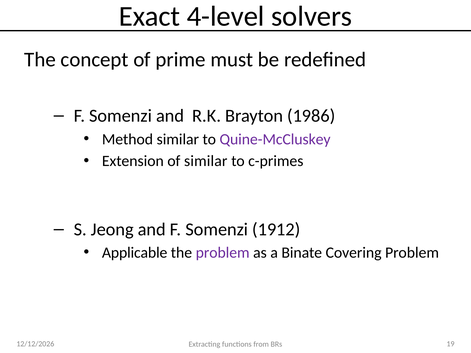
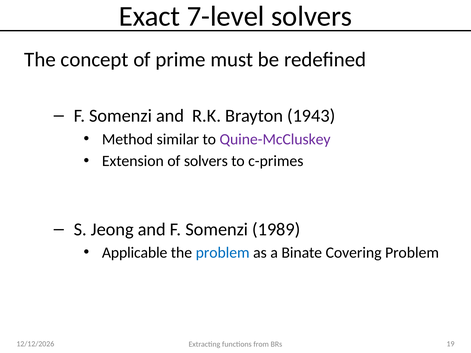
4-level: 4-level -> 7-level
1986: 1986 -> 1943
of similar: similar -> solvers
1912: 1912 -> 1989
problem at (223, 253) colour: purple -> blue
